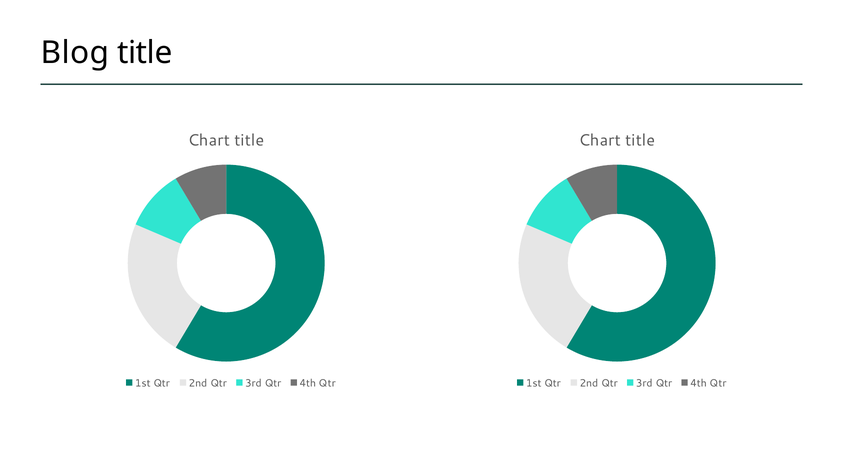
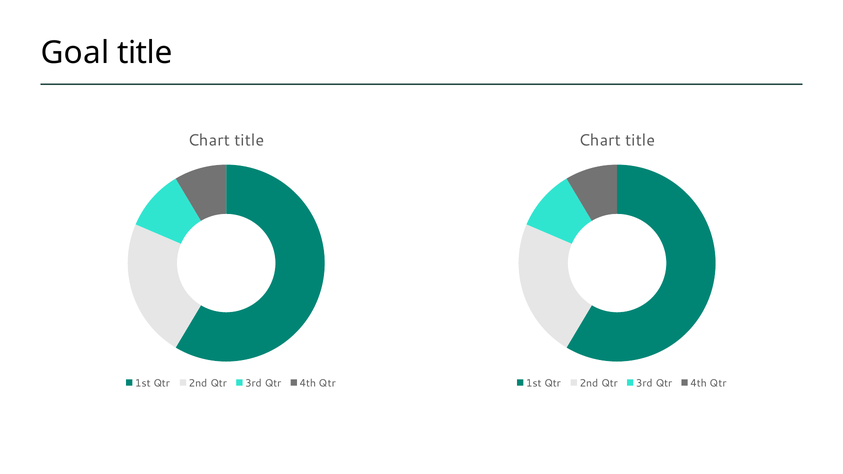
Blog: Blog -> Goal
